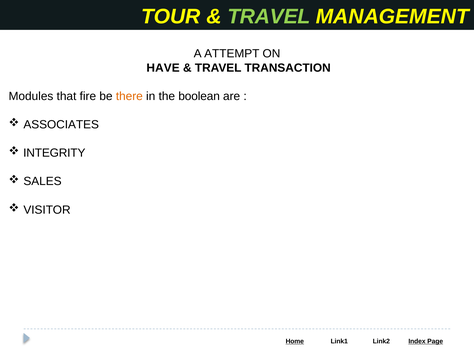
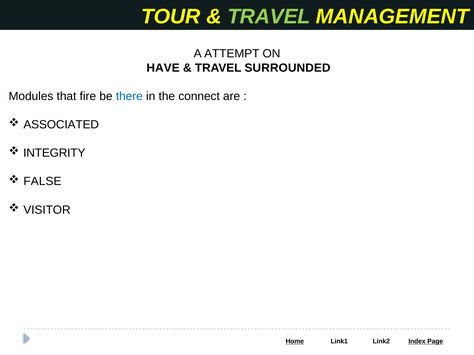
TRANSACTION: TRANSACTION -> SURROUNDED
there colour: orange -> blue
boolean: boolean -> connect
ASSOCIATES: ASSOCIATES -> ASSOCIATED
SALES: SALES -> FALSE
